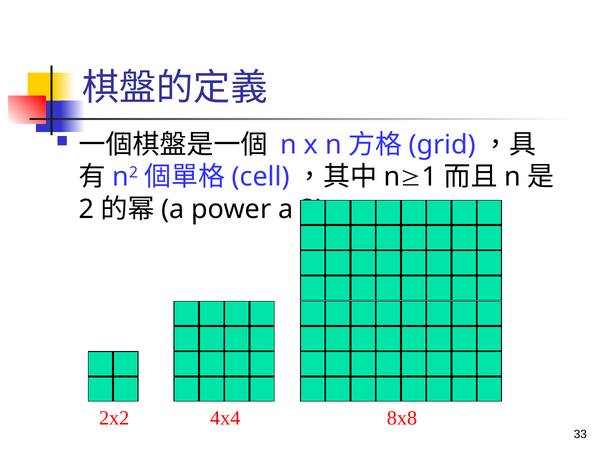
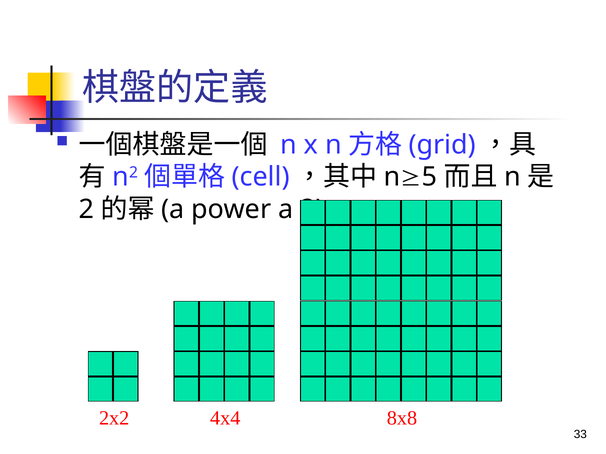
1: 1 -> 5
